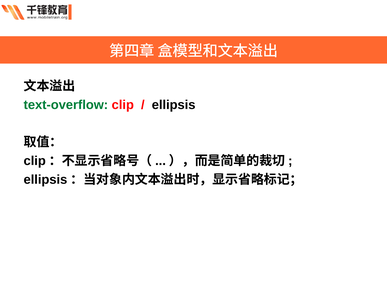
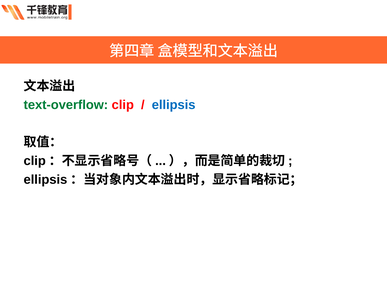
ellipsis colour: black -> blue
